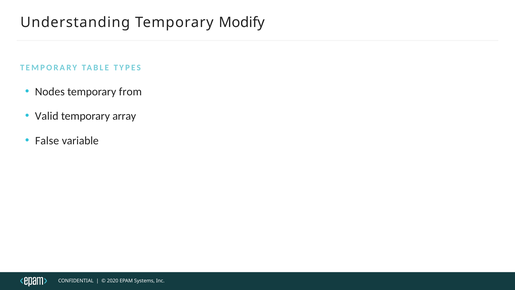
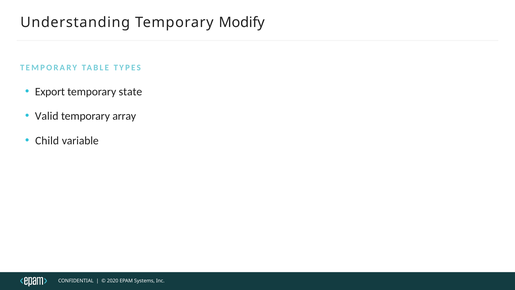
Nodes: Nodes -> Export
from: from -> state
False: False -> Child
